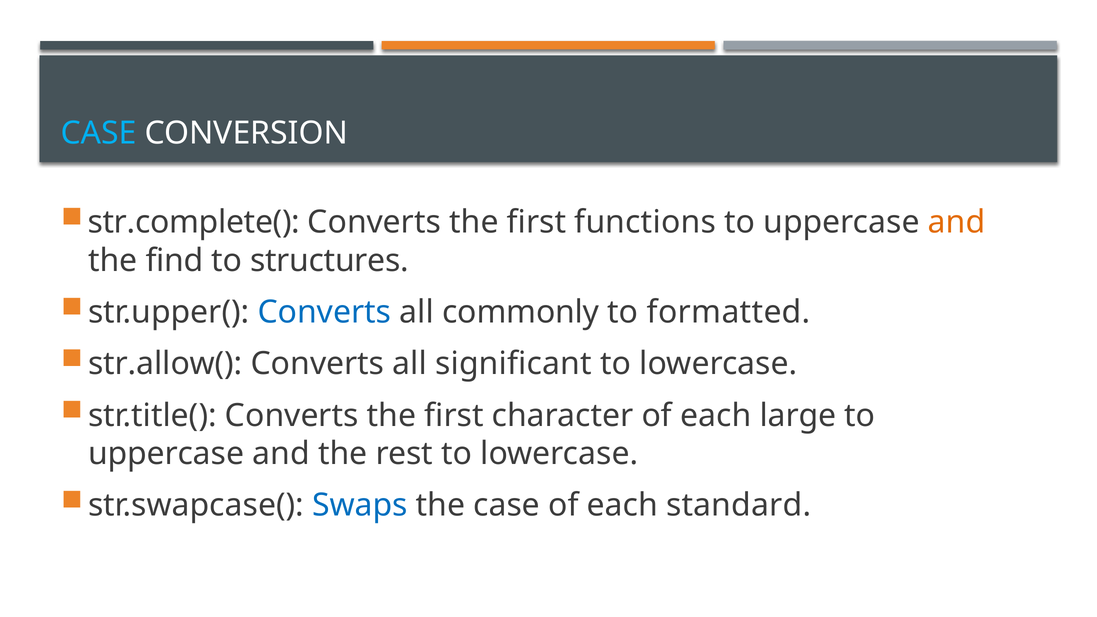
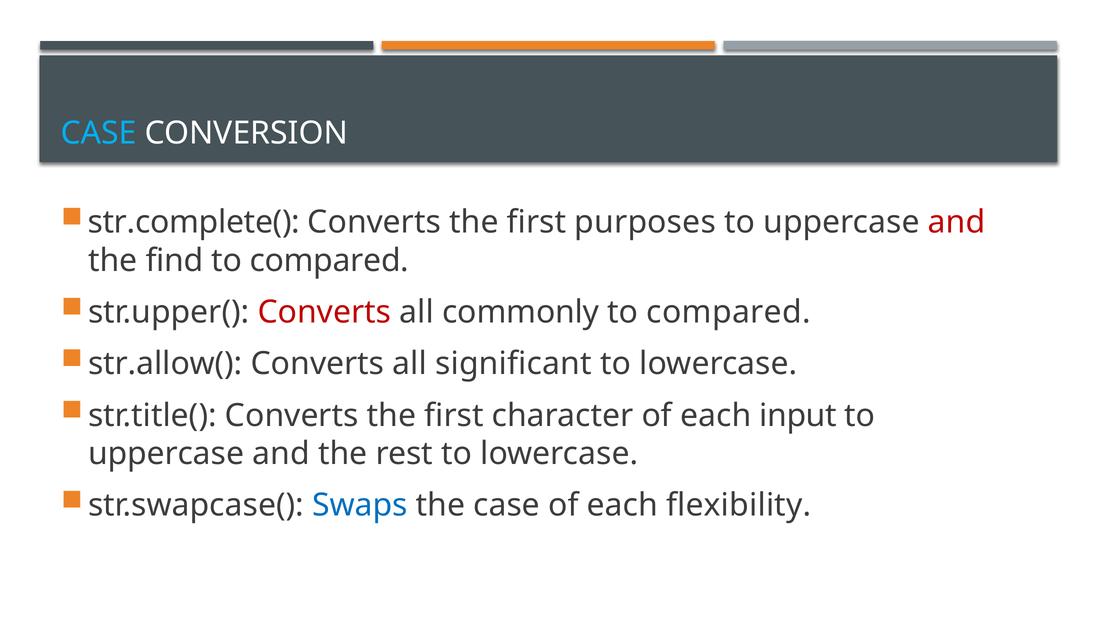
functions: functions -> purposes
and at (957, 222) colour: orange -> red
structures at (329, 261): structures -> compared
Converts at (324, 312) colour: blue -> red
formatted at (729, 312): formatted -> compared
large: large -> input
standard: standard -> flexibility
